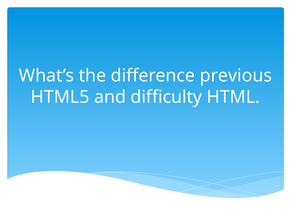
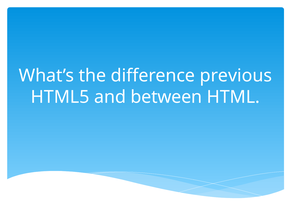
difficulty: difficulty -> between
